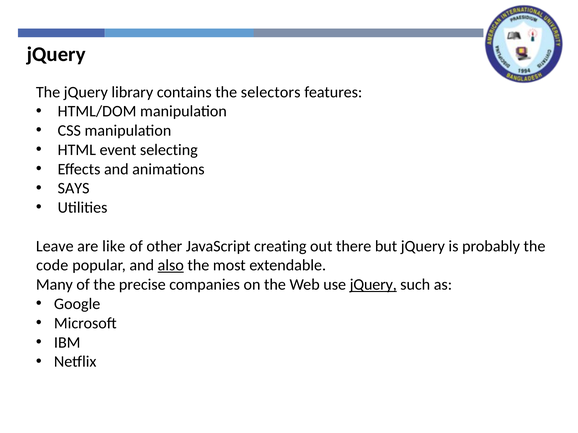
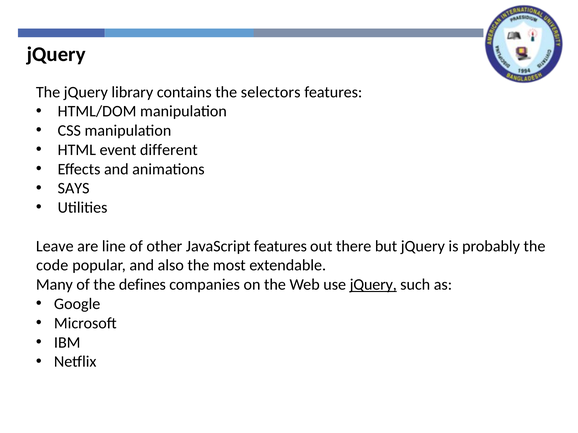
selecting: selecting -> different
like: like -> line
JavaScript creating: creating -> features
also underline: present -> none
precise: precise -> defines
